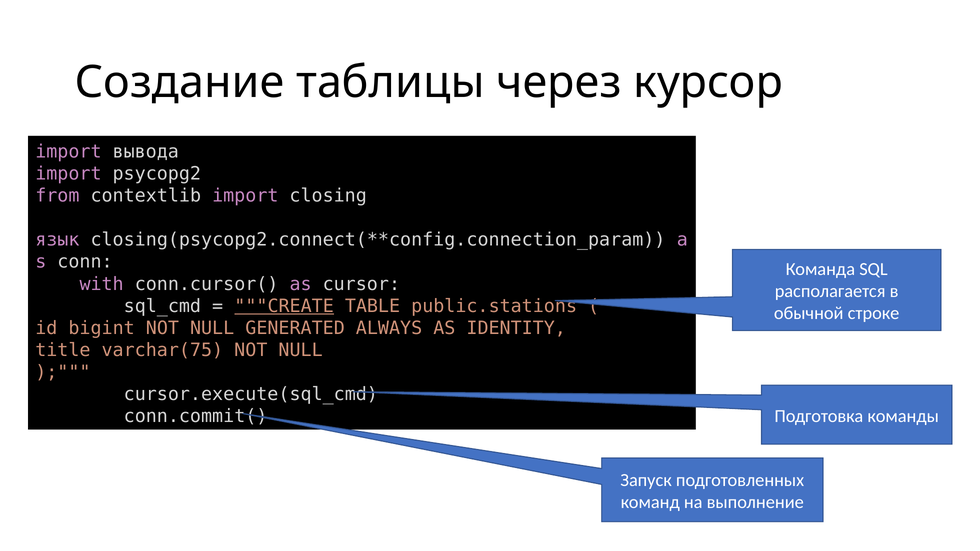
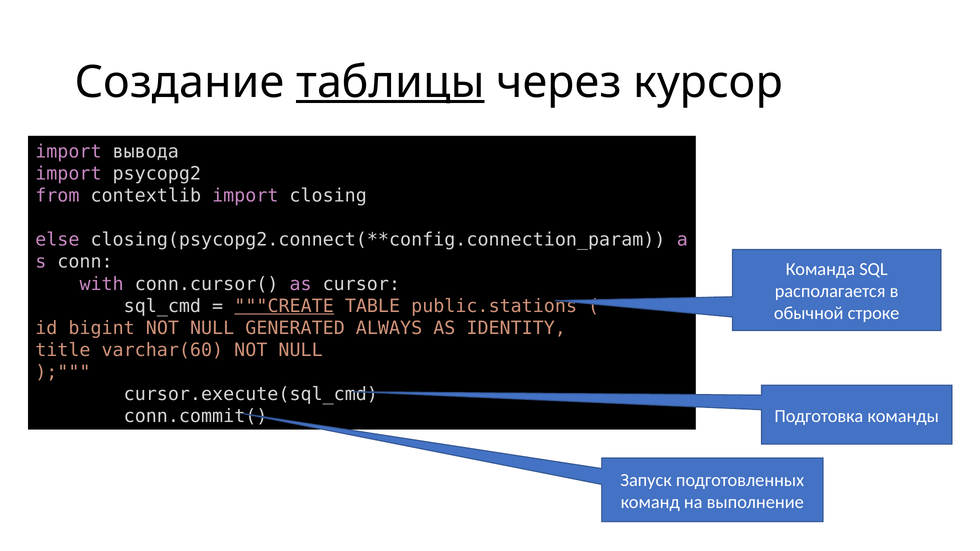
таблицы underline: none -> present
язык: язык -> else
varchar(75: varchar(75 -> varchar(60
